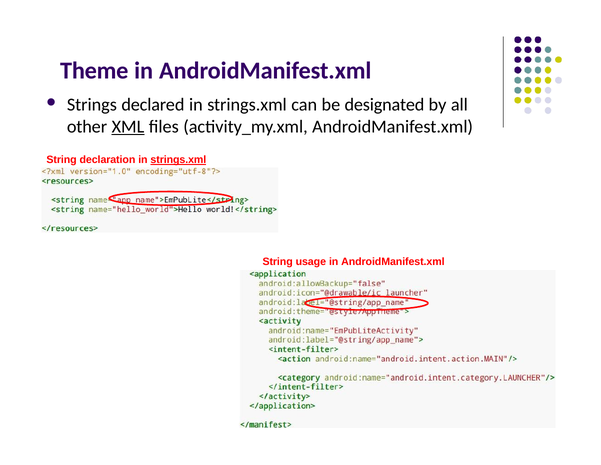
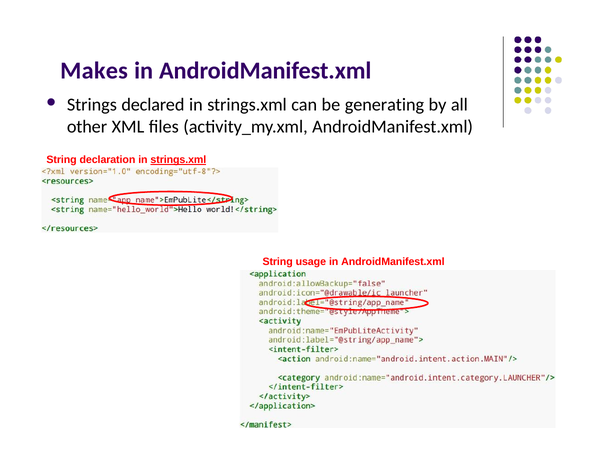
Theme: Theme -> Makes
designated: designated -> generating
XML underline: present -> none
